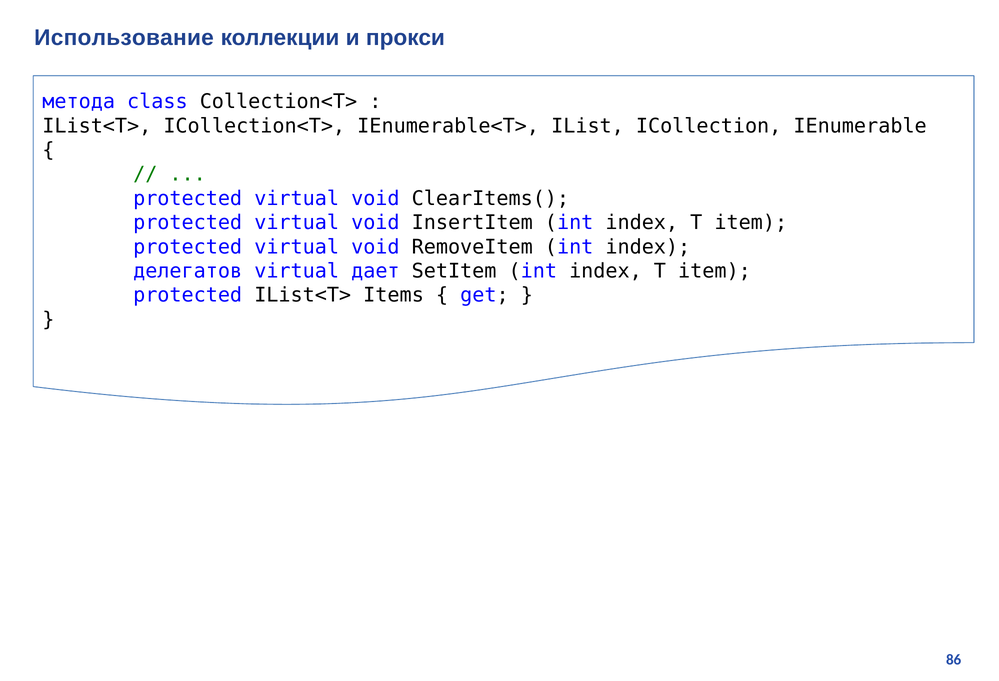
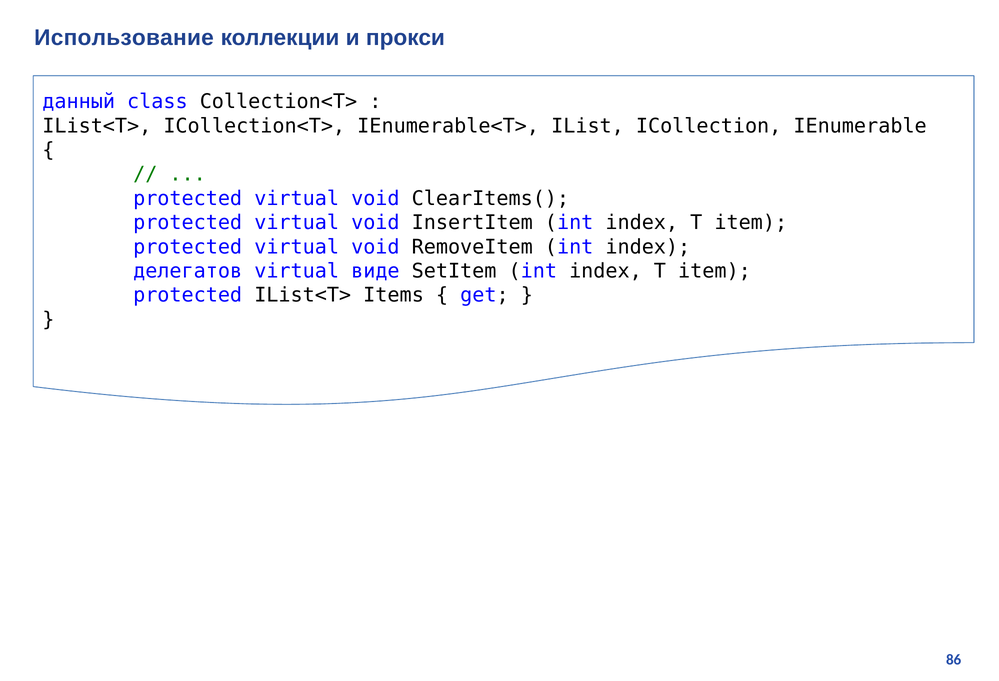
метода: метода -> данный
дает: дает -> виде
